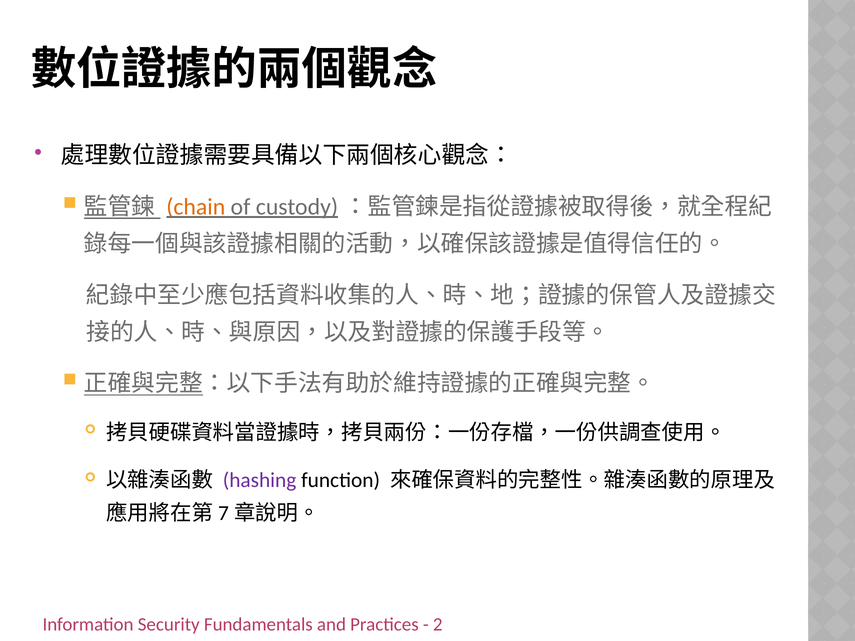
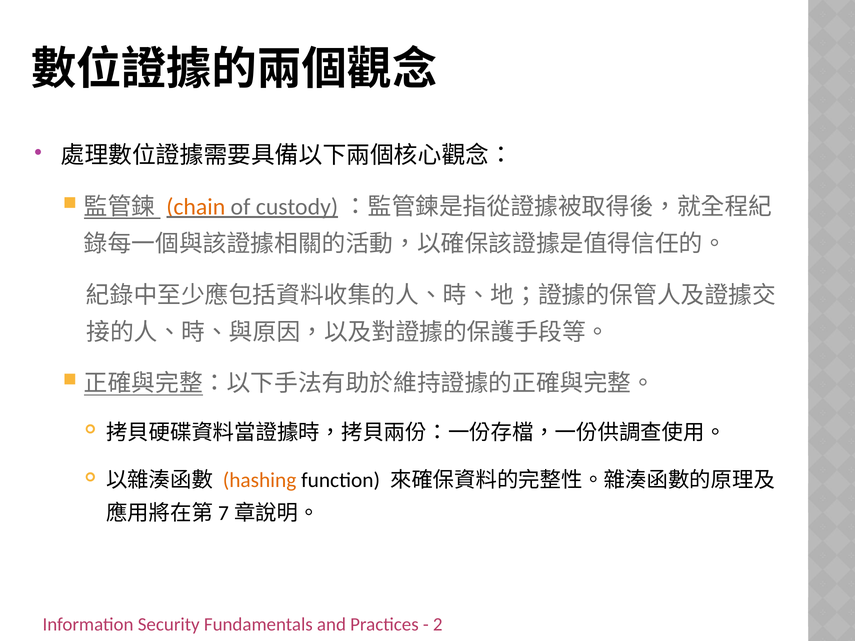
hashing colour: purple -> orange
